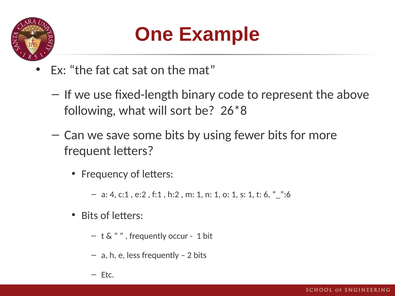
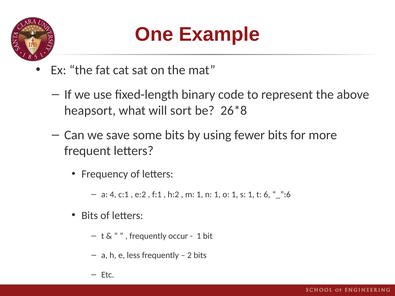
following: following -> heapsort
